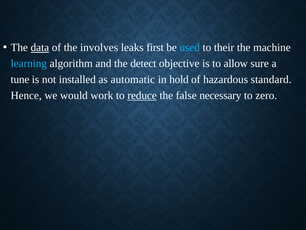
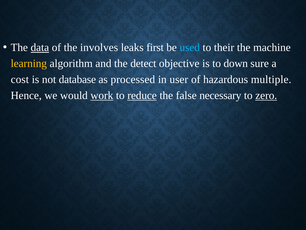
learning colour: light blue -> yellow
allow: allow -> down
tune: tune -> cost
installed: installed -> database
automatic: automatic -> processed
hold: hold -> user
standard: standard -> multiple
work underline: none -> present
zero underline: none -> present
